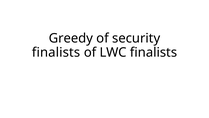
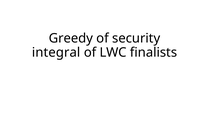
finalists at (56, 52): finalists -> integral
